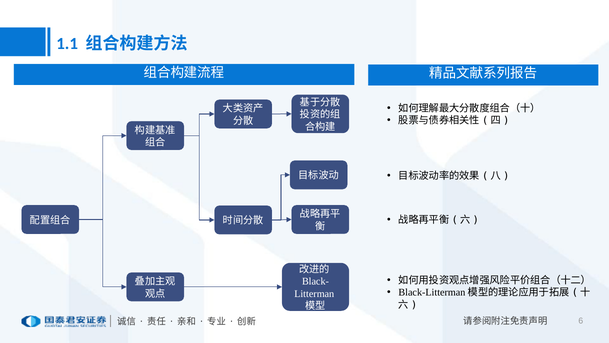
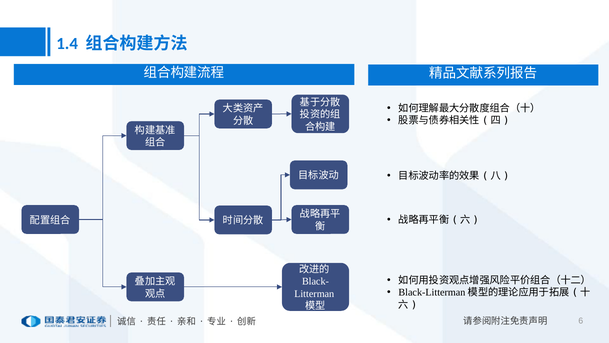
1.1: 1.1 -> 1.4
